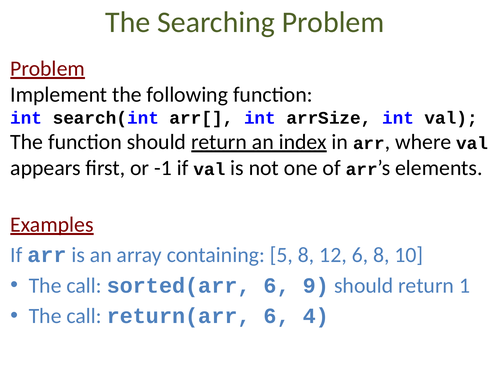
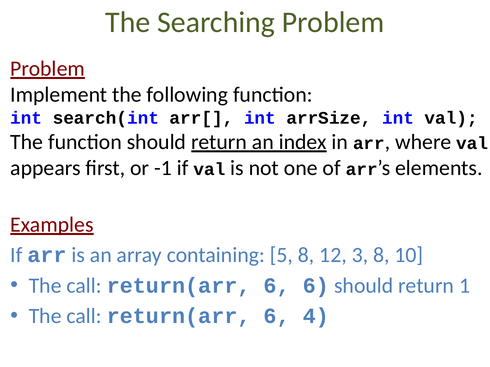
12 6: 6 -> 3
sorted(arr at (179, 286): sorted(arr -> return(arr
6 9: 9 -> 6
